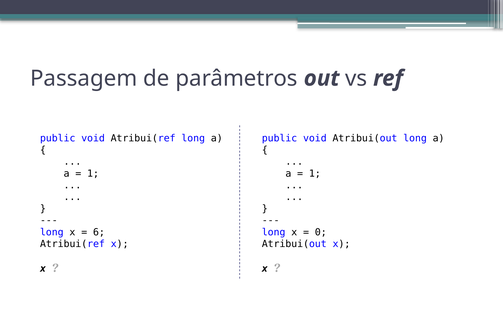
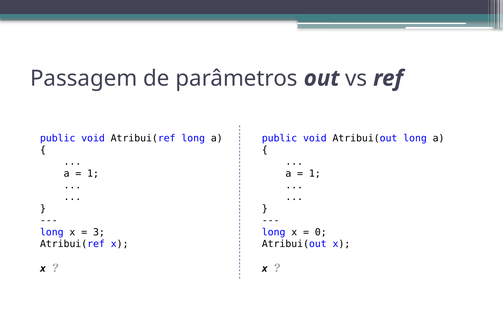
6: 6 -> 3
